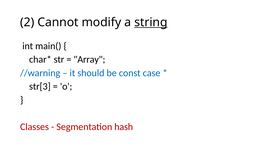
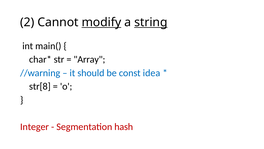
modify underline: none -> present
case: case -> idea
str[3: str[3 -> str[8
Classes: Classes -> Integer
